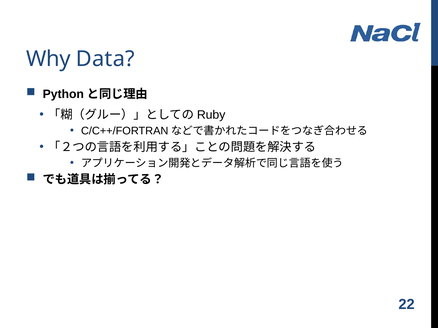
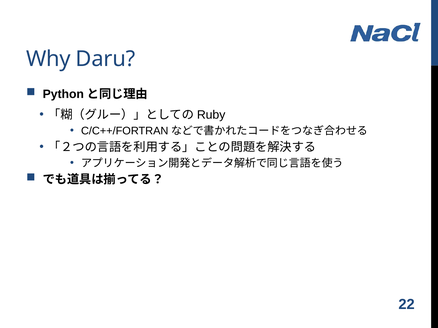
Data: Data -> Daru
